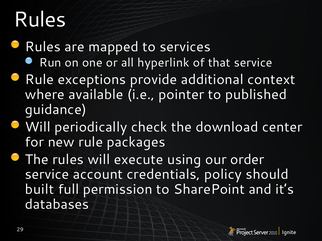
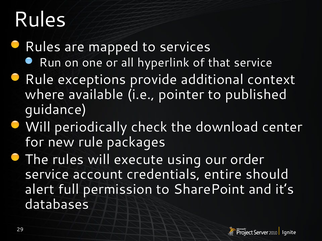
policy: policy -> entire
built: built -> alert
